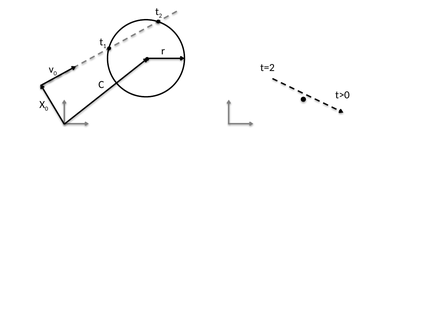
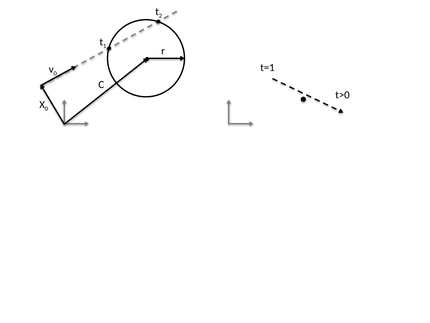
t=2: t=2 -> t=1
